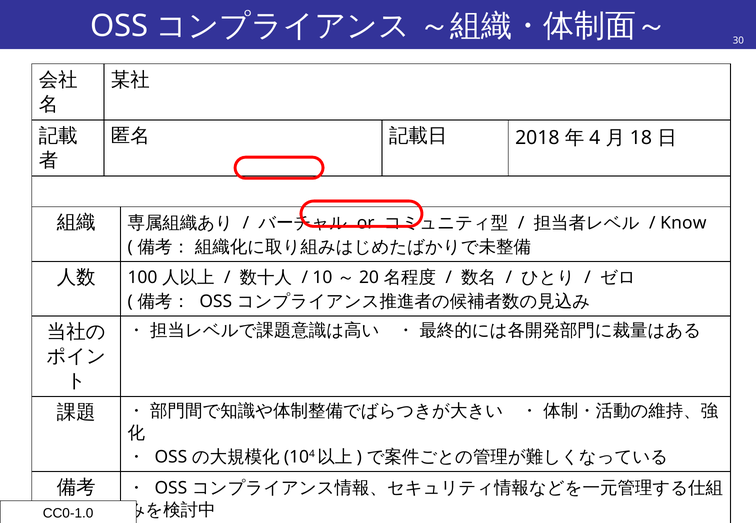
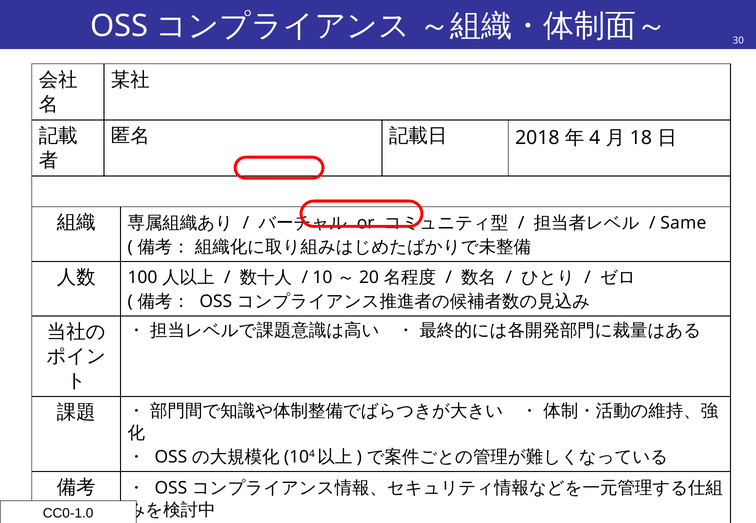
Know: Know -> Same
